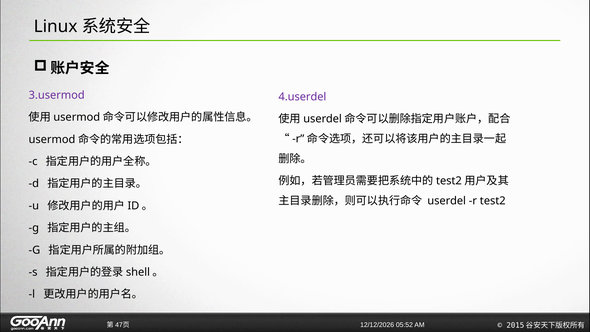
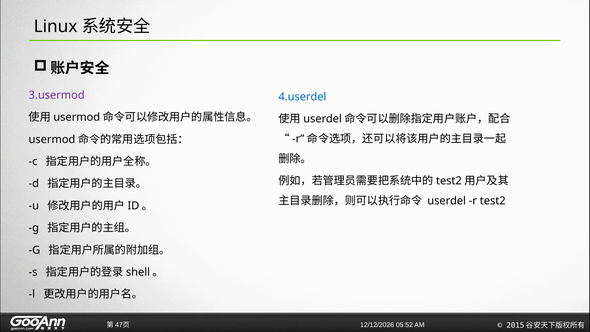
4.userdel colour: purple -> blue
